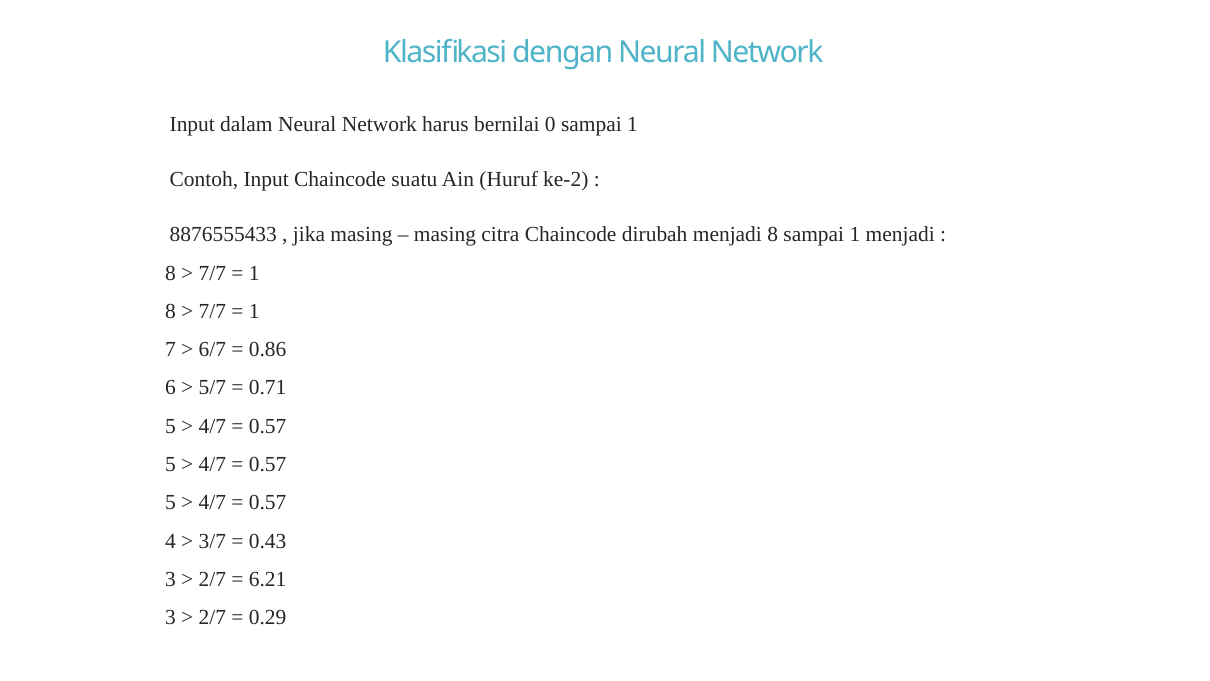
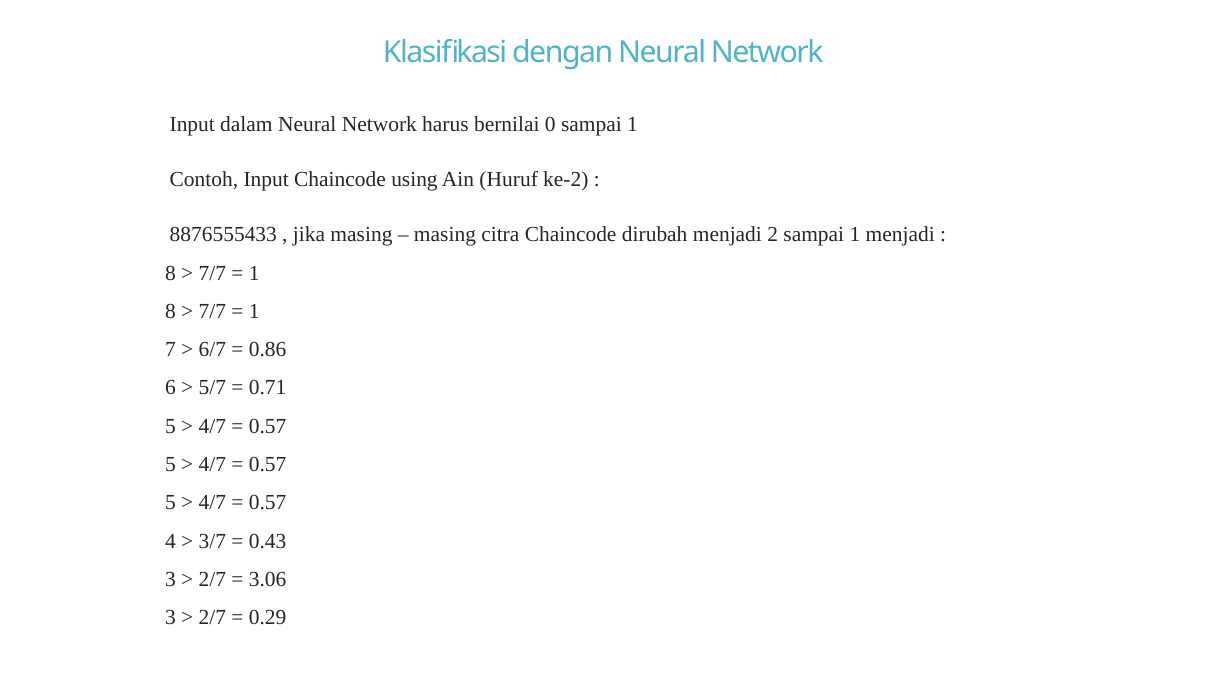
suatu: suatu -> using
menjadi 8: 8 -> 2
6.21: 6.21 -> 3.06
